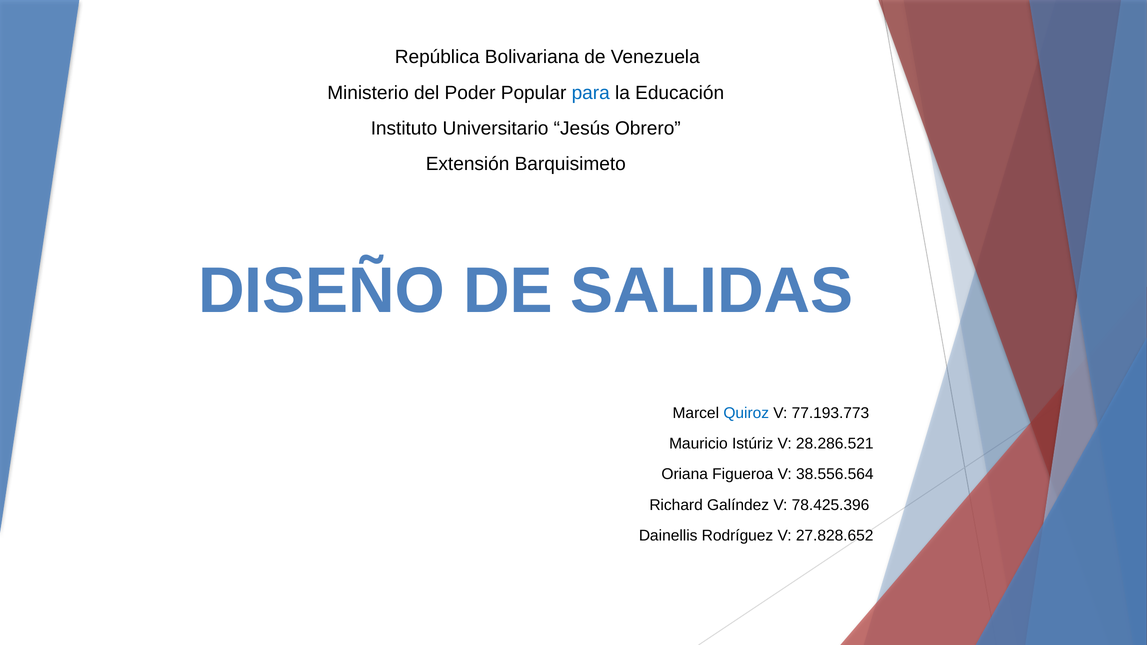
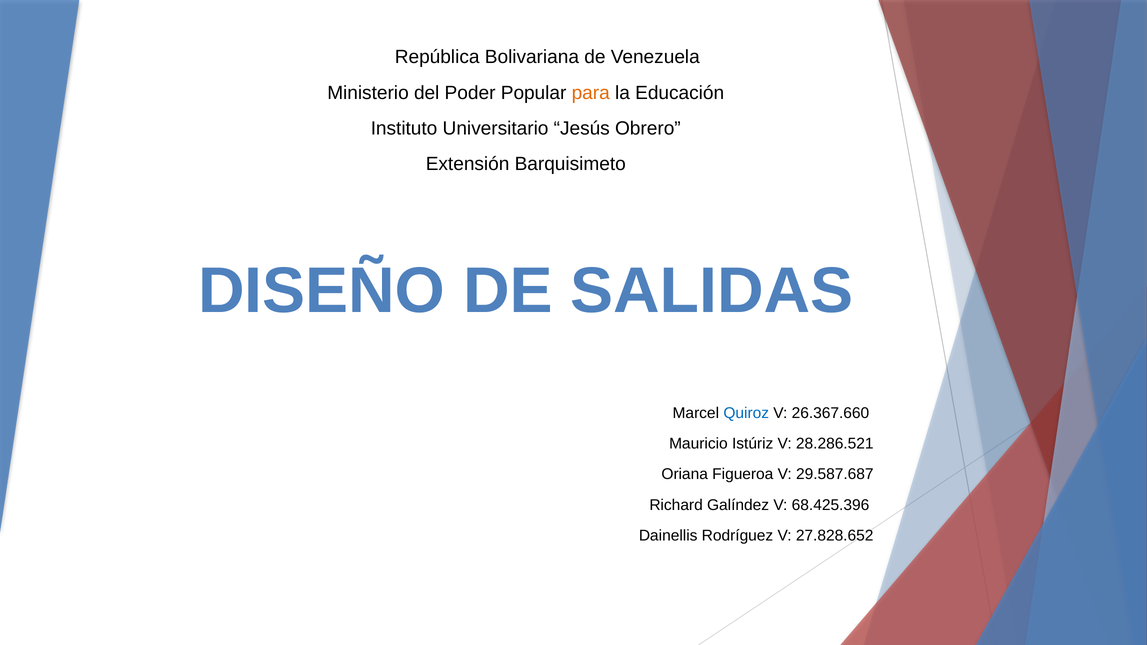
para colour: blue -> orange
77.193.773: 77.193.773 -> 26.367.660
38.556.564: 38.556.564 -> 29.587.687
78.425.396: 78.425.396 -> 68.425.396
